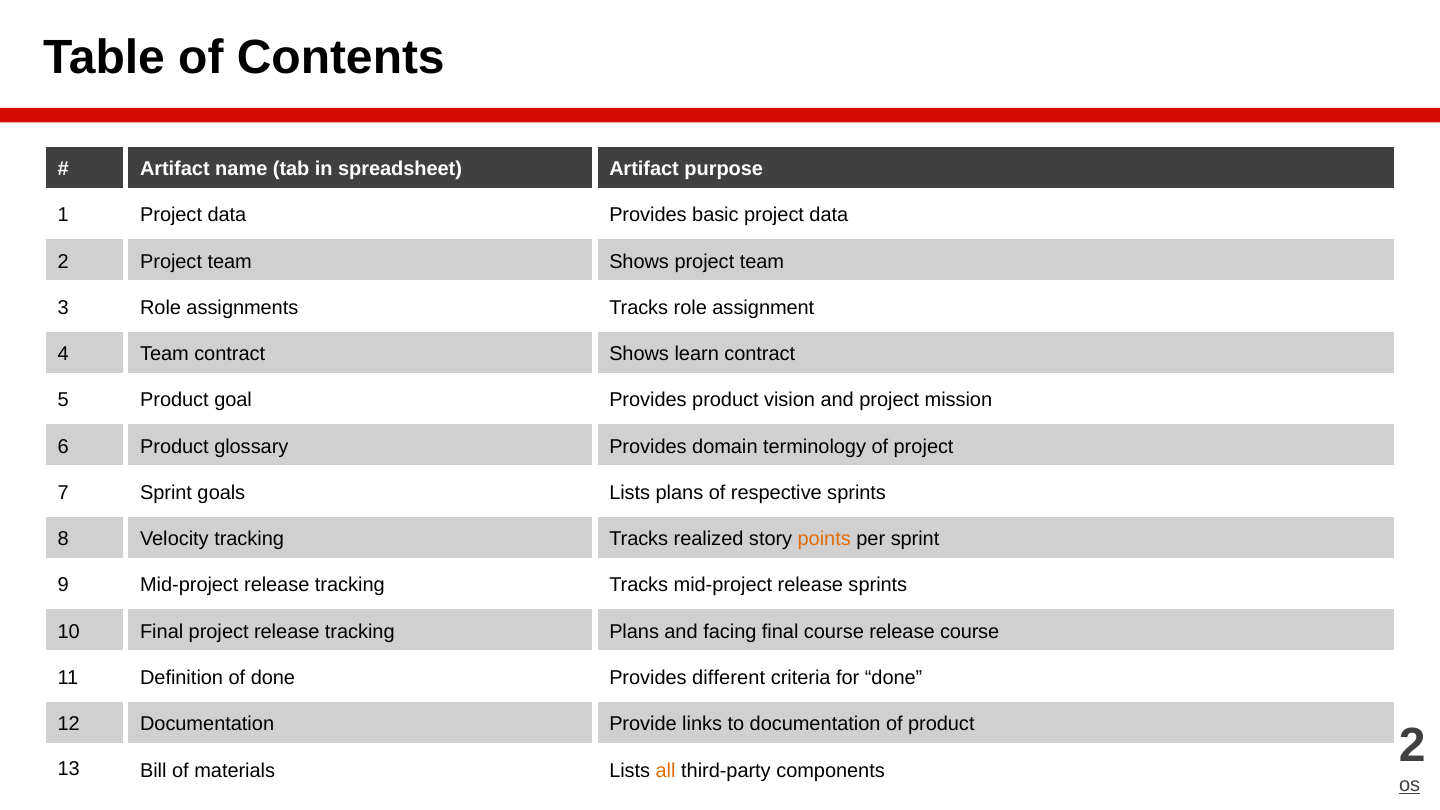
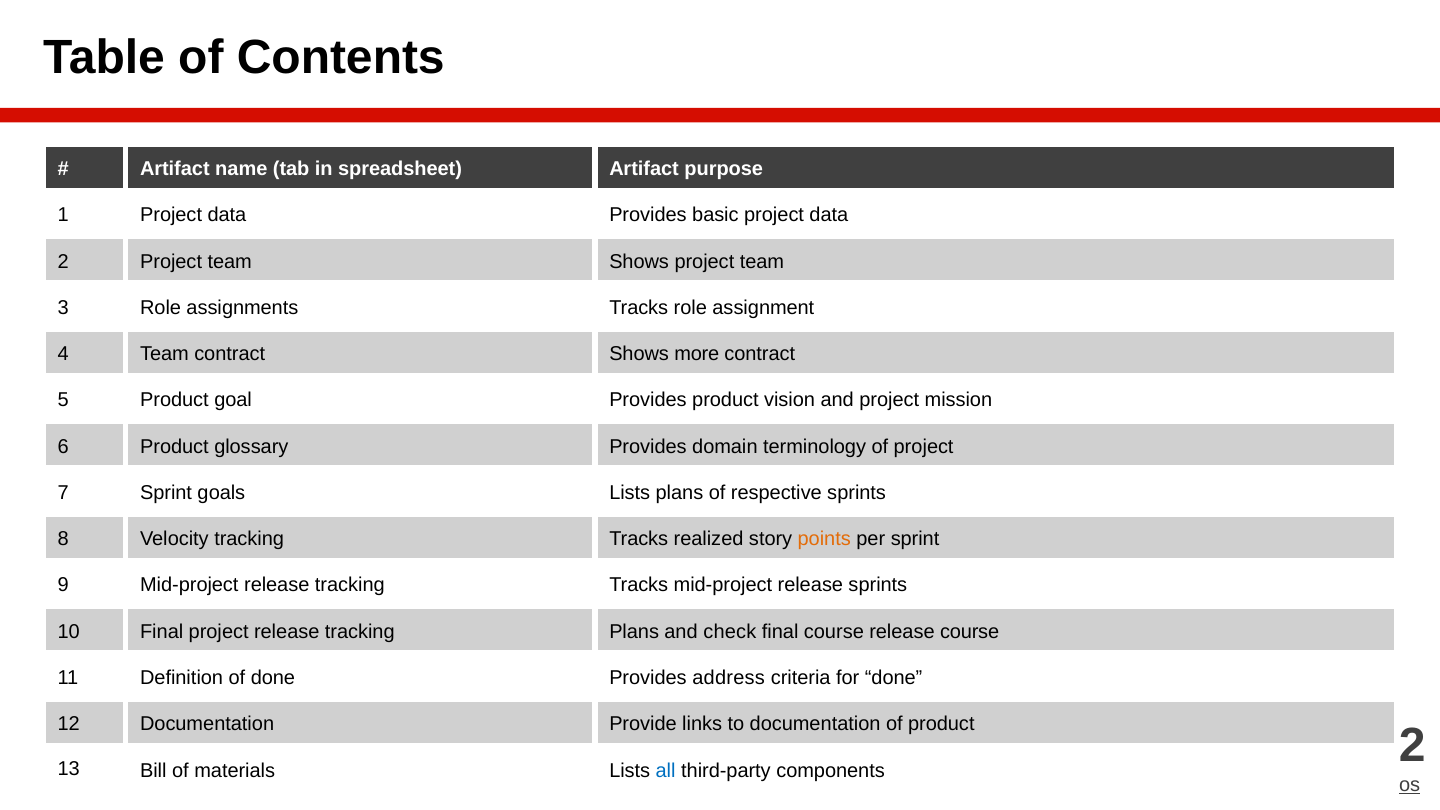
learn: learn -> more
facing: facing -> check
different: different -> address
all colour: orange -> blue
